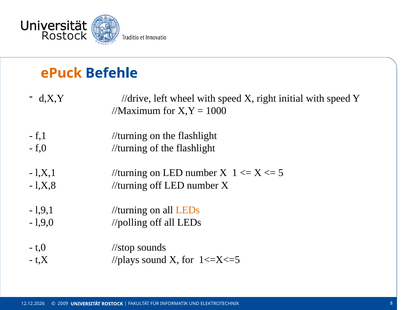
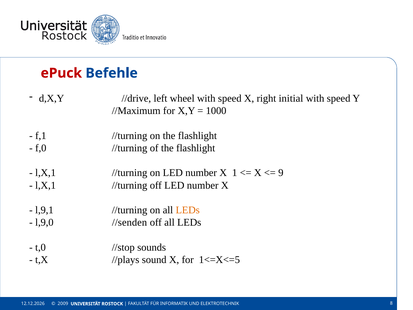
ePuck colour: orange -> red
5: 5 -> 9
l,X,8 at (46, 185): l,X,8 -> l,X,1
//polling: //polling -> //senden
